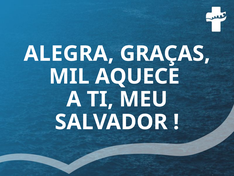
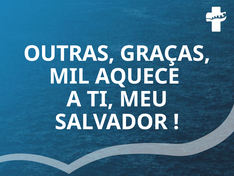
ALEGRA: ALEGRA -> OUTRAS
